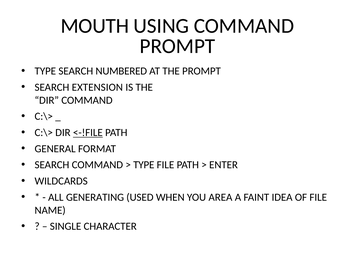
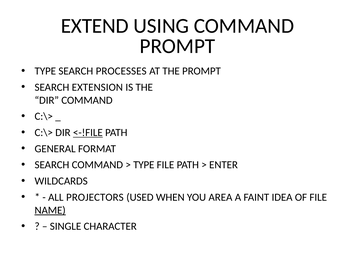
MOUTH: MOUTH -> EXTEND
NUMBERED: NUMBERED -> PROCESSES
GENERATING: GENERATING -> PROJECTORS
NAME underline: none -> present
